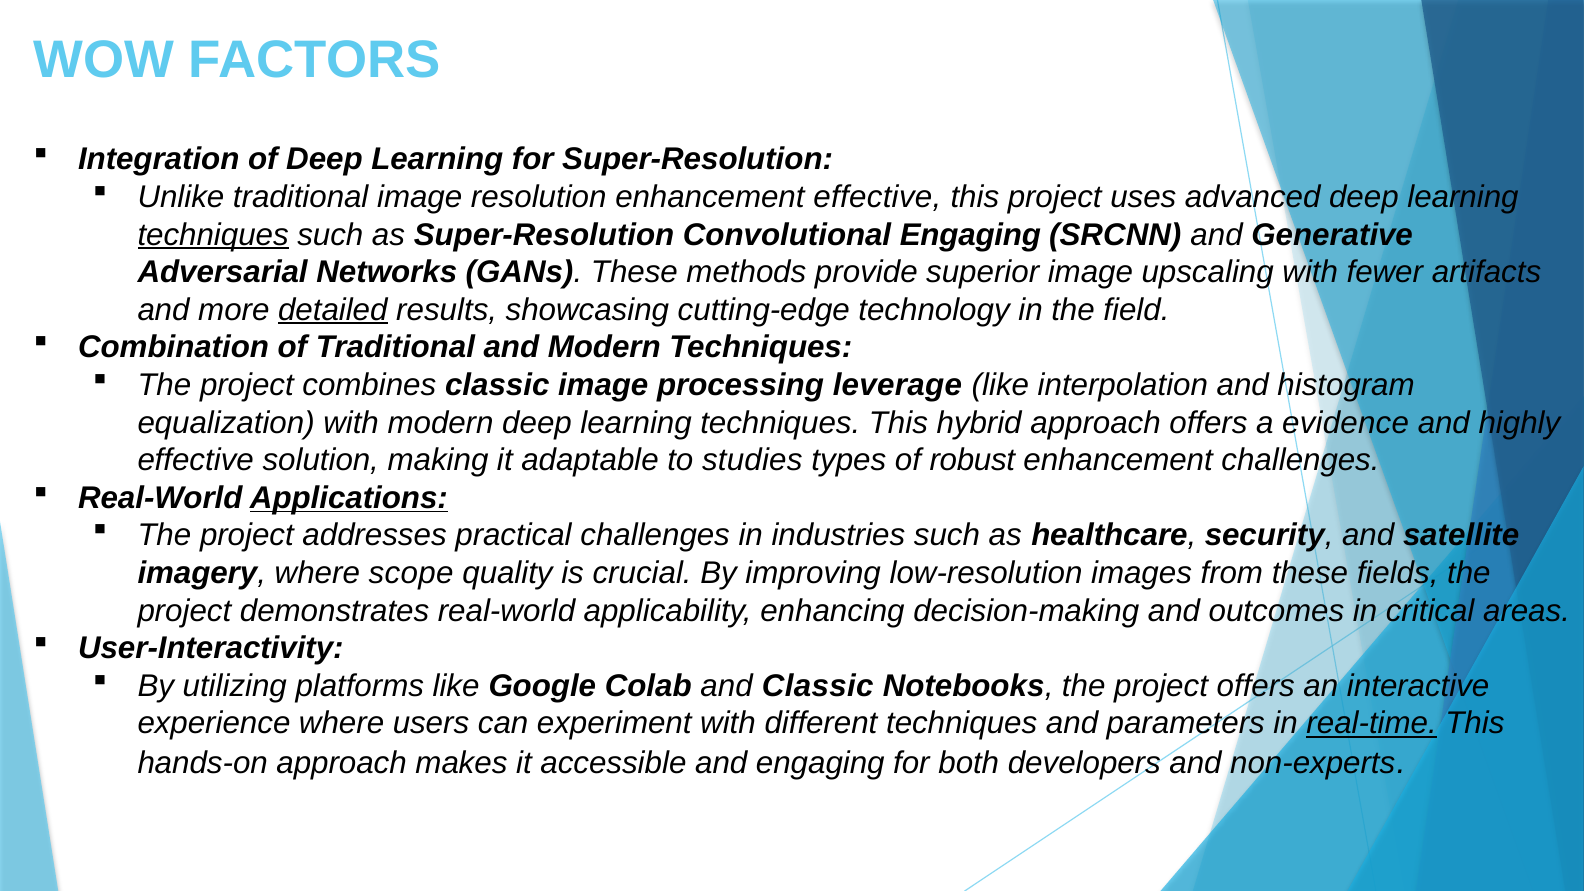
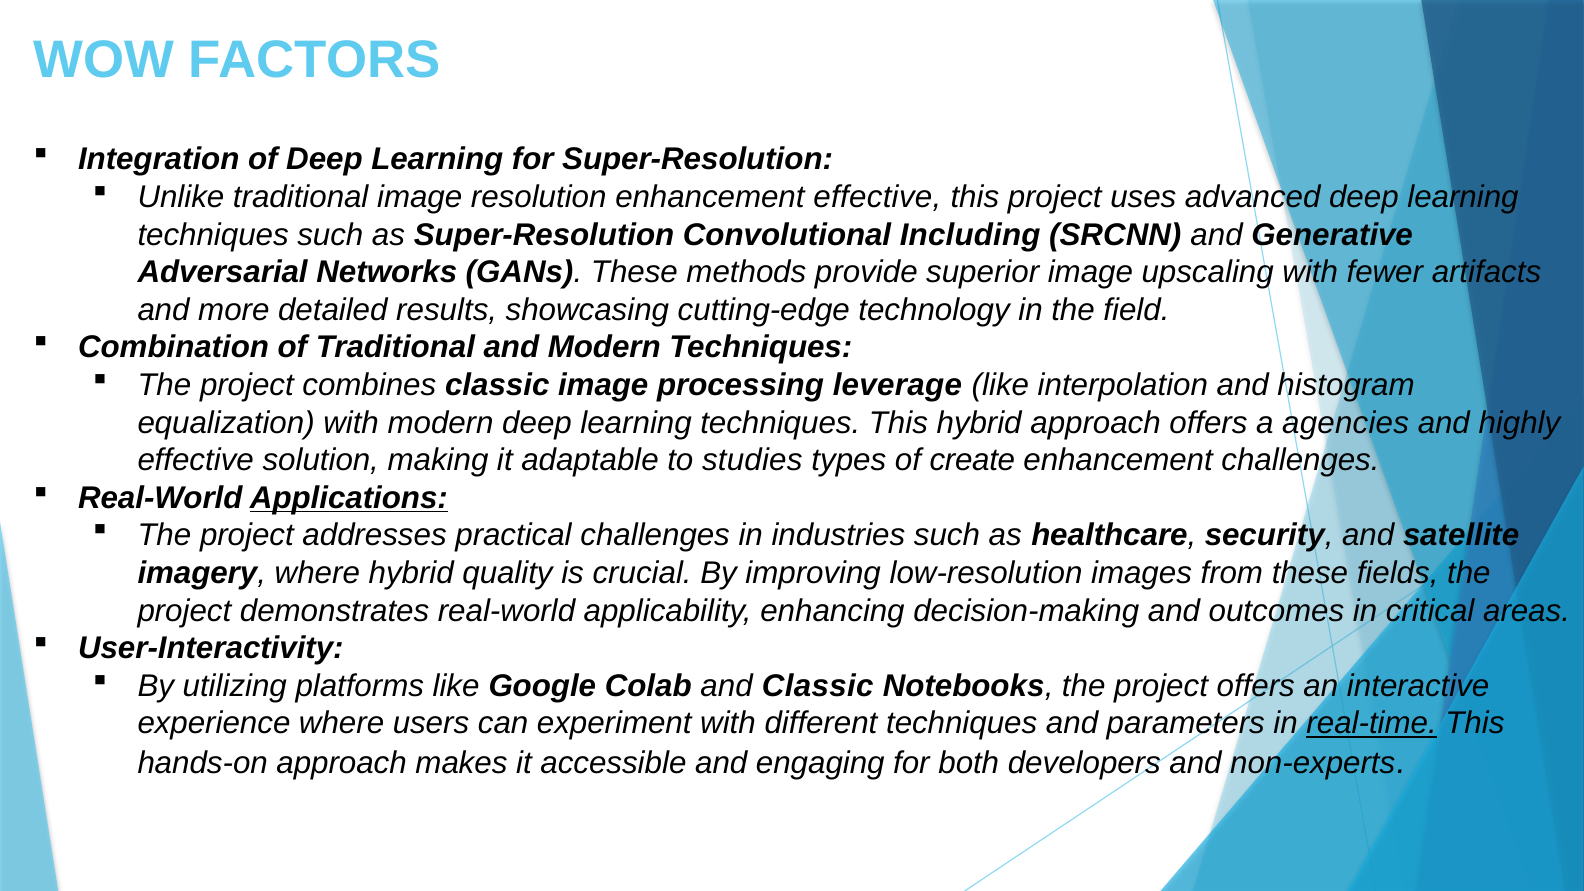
techniques at (213, 235) underline: present -> none
Convolutional Engaging: Engaging -> Including
detailed underline: present -> none
evidence: evidence -> agencies
robust: robust -> create
where scope: scope -> hybrid
